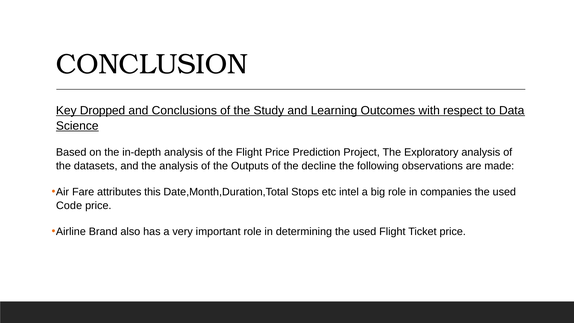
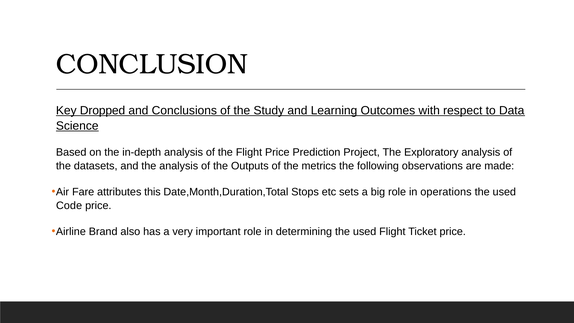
decline: decline -> metrics
intel: intel -> sets
companies: companies -> operations
